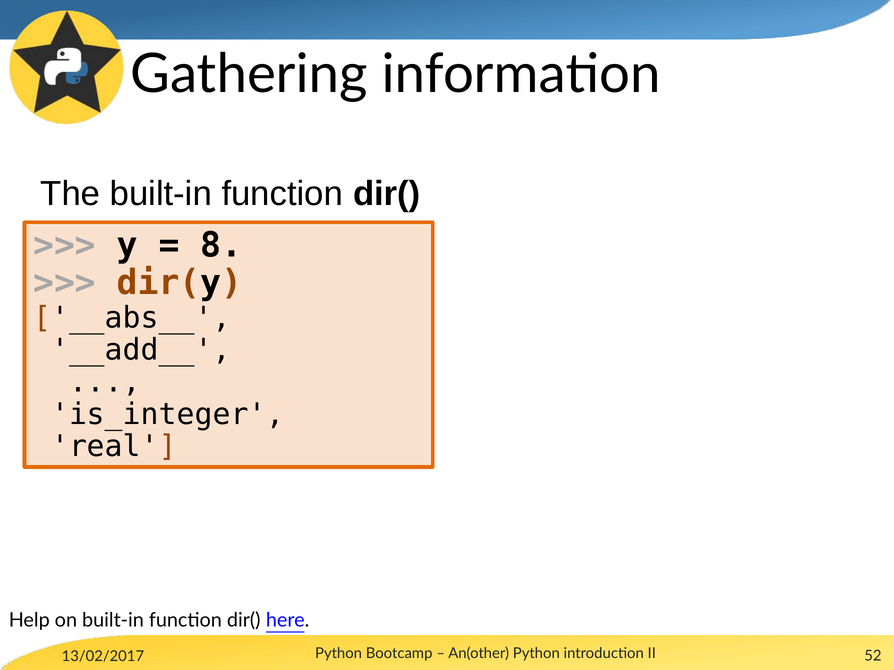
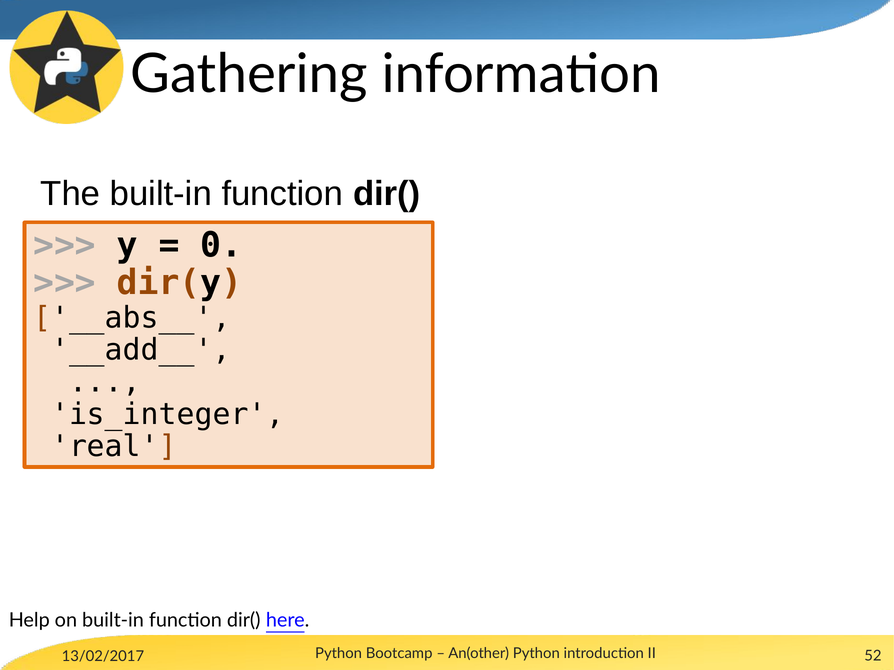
8: 8 -> 0
